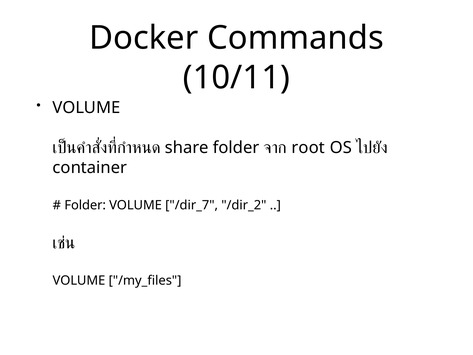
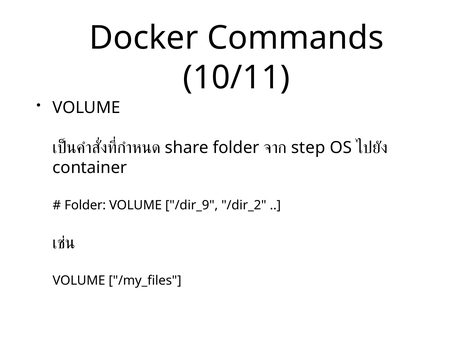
root: root -> step
/dir_7: /dir_7 -> /dir_9
